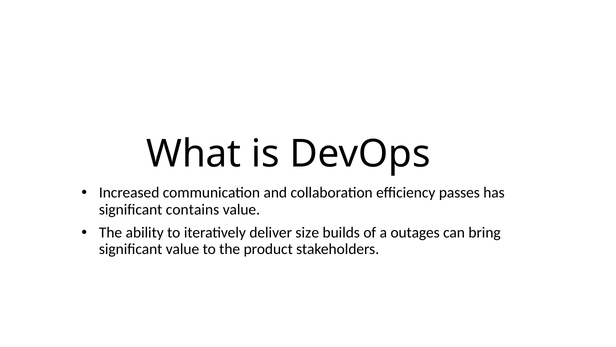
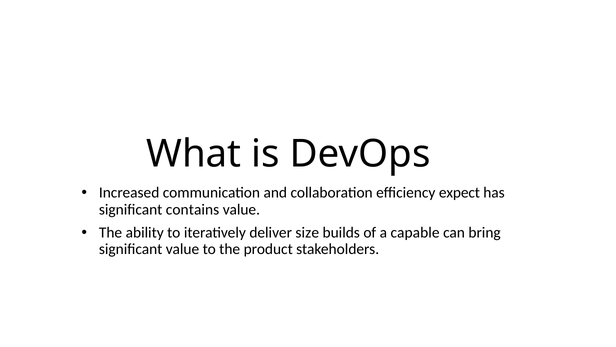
passes: passes -> expect
outages: outages -> capable
